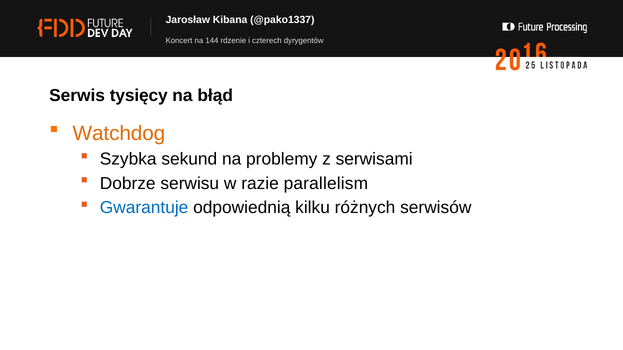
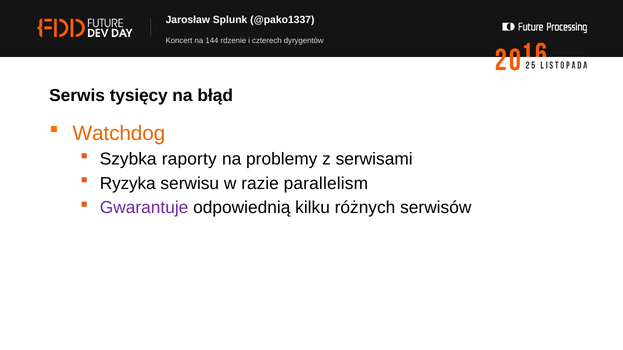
Kibana: Kibana -> Splunk
sekund: sekund -> raporty
Dobrze: Dobrze -> Ryzyka
Gwarantuje colour: blue -> purple
